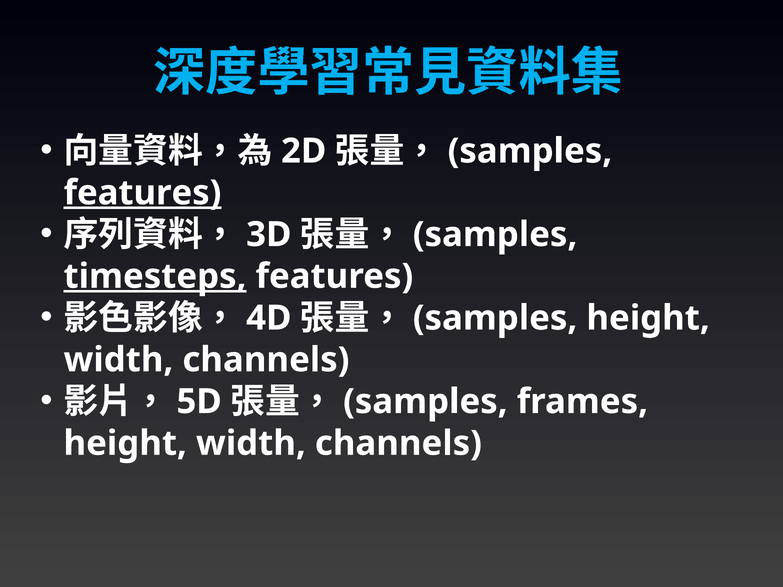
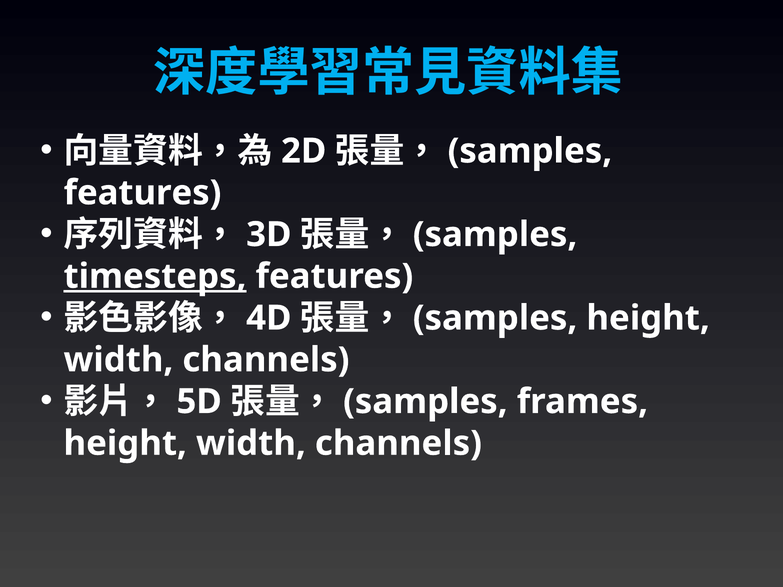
features at (142, 193) underline: present -> none
